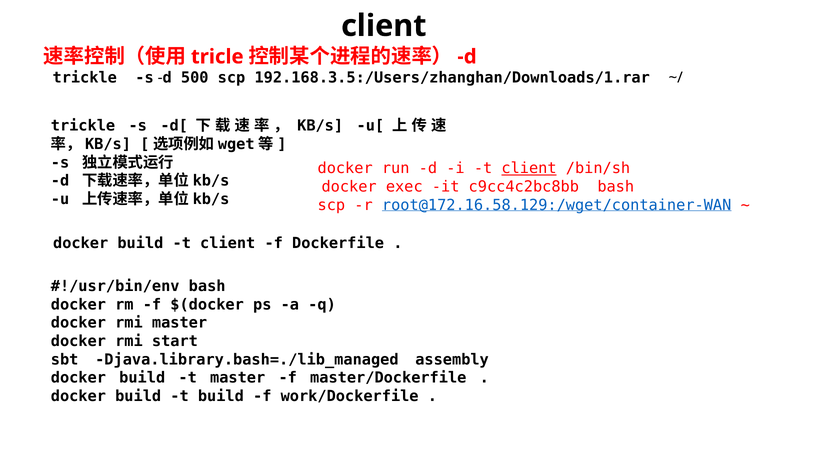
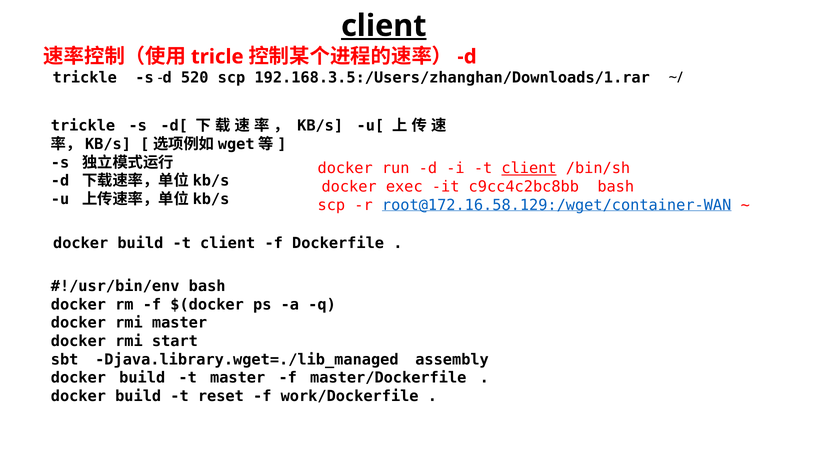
client at (384, 26) underline: none -> present
500: 500 -> 520
Djava.library.bash=./lib_managed: Djava.library.bash=./lib_managed -> Djava.library.wget=./lib_managed
t build: build -> reset
